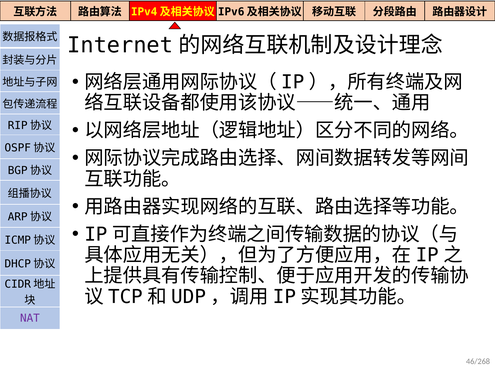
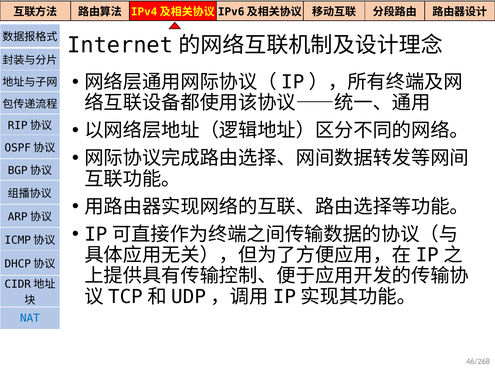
NAT colour: purple -> blue
